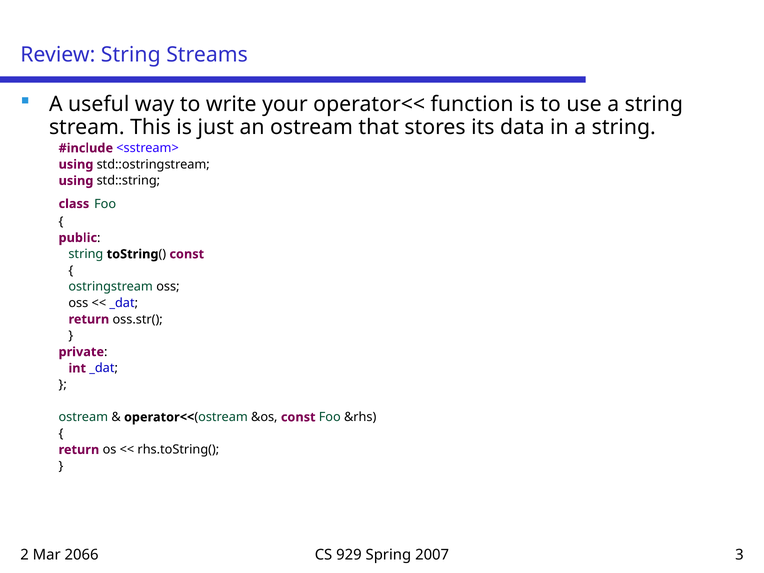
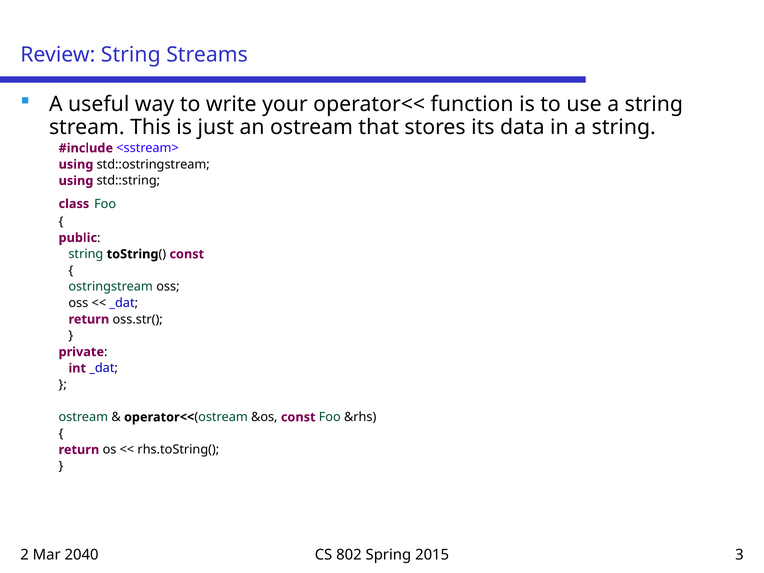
2066: 2066 -> 2040
929: 929 -> 802
2007: 2007 -> 2015
